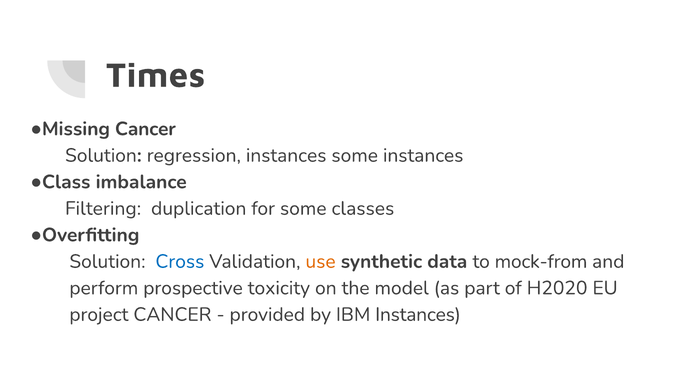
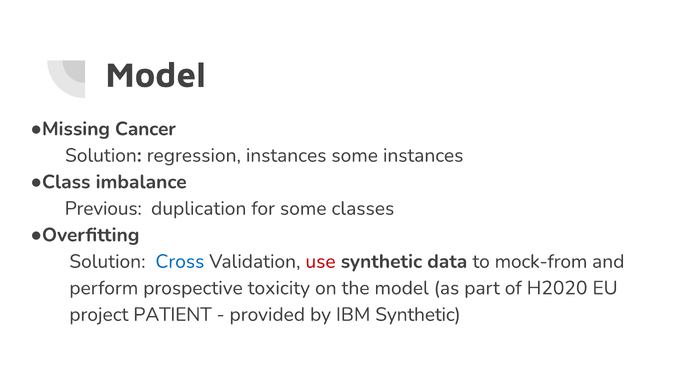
Times at (156, 75): Times -> Model
Filtering: Filtering -> Previous
use colour: orange -> red
project CANCER: CANCER -> PATIENT
IBM Instances: Instances -> Synthetic
